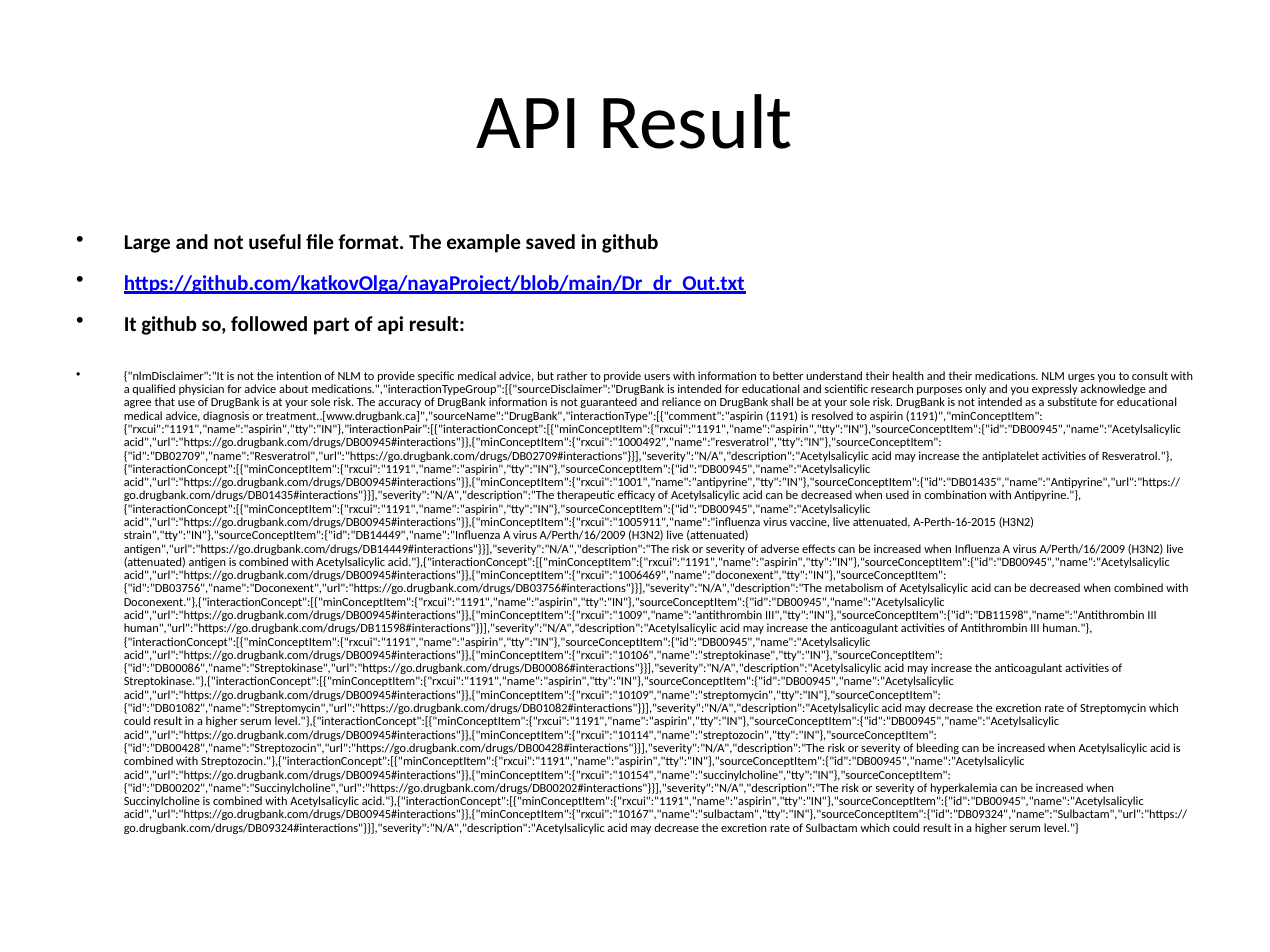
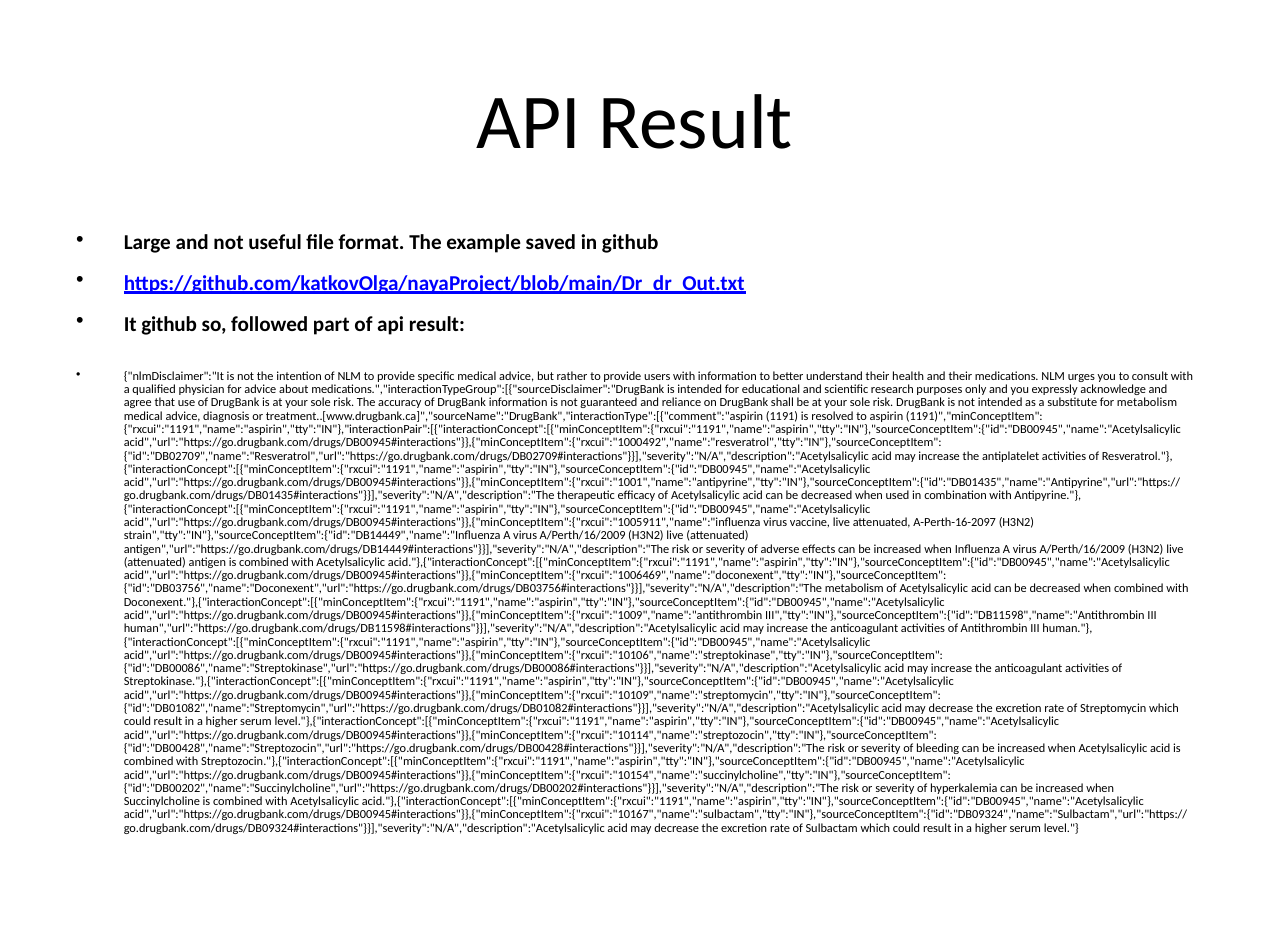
substitute for educational: educational -> metabolism
A-Perth-16-2015: A-Perth-16-2015 -> A-Perth-16-2097
